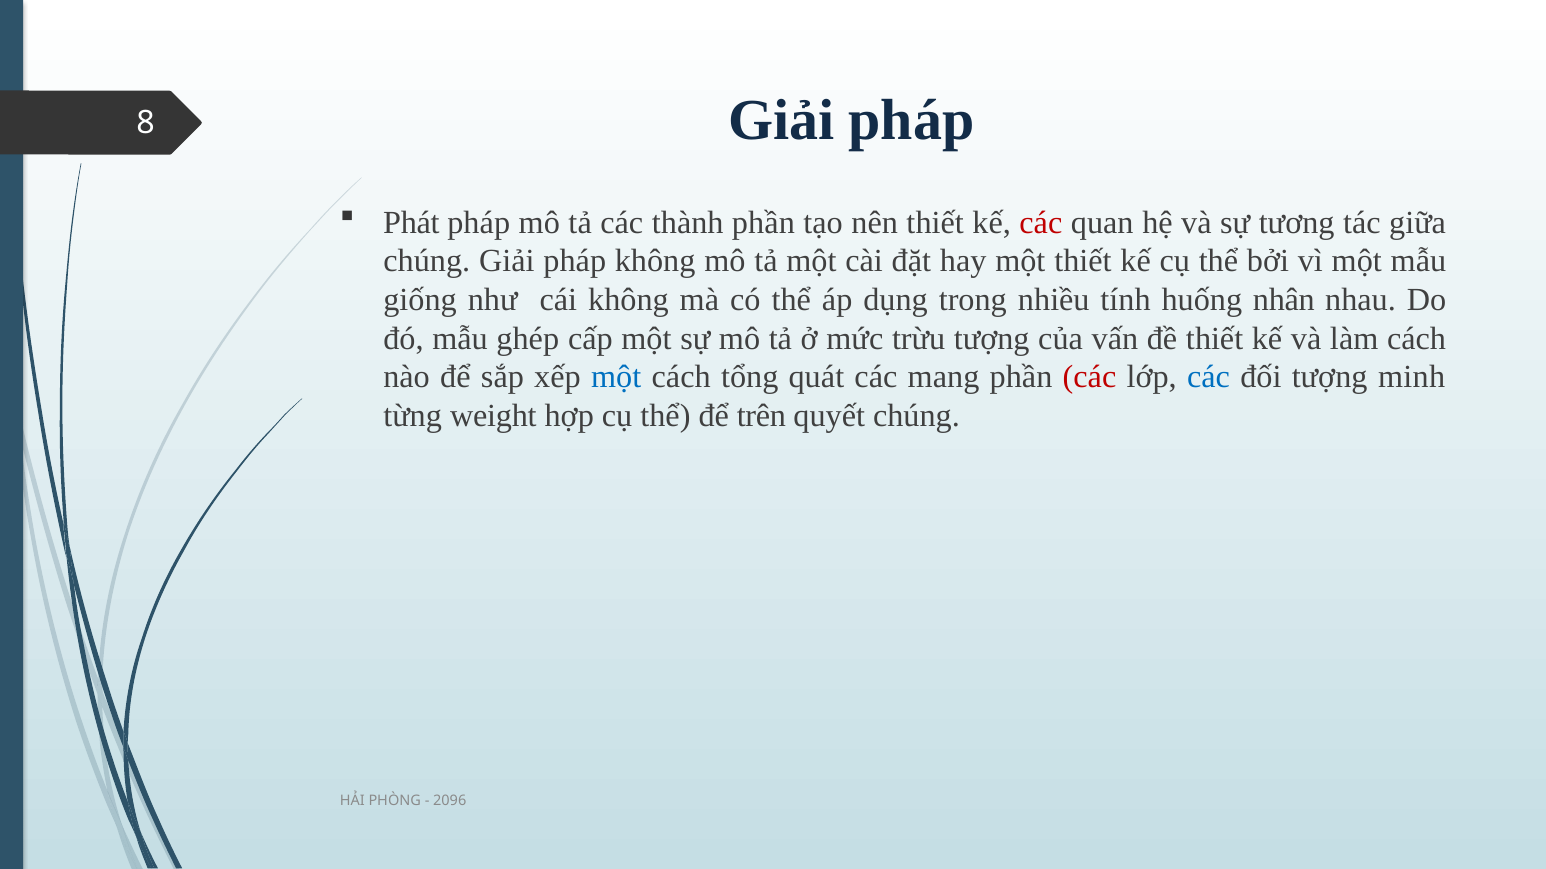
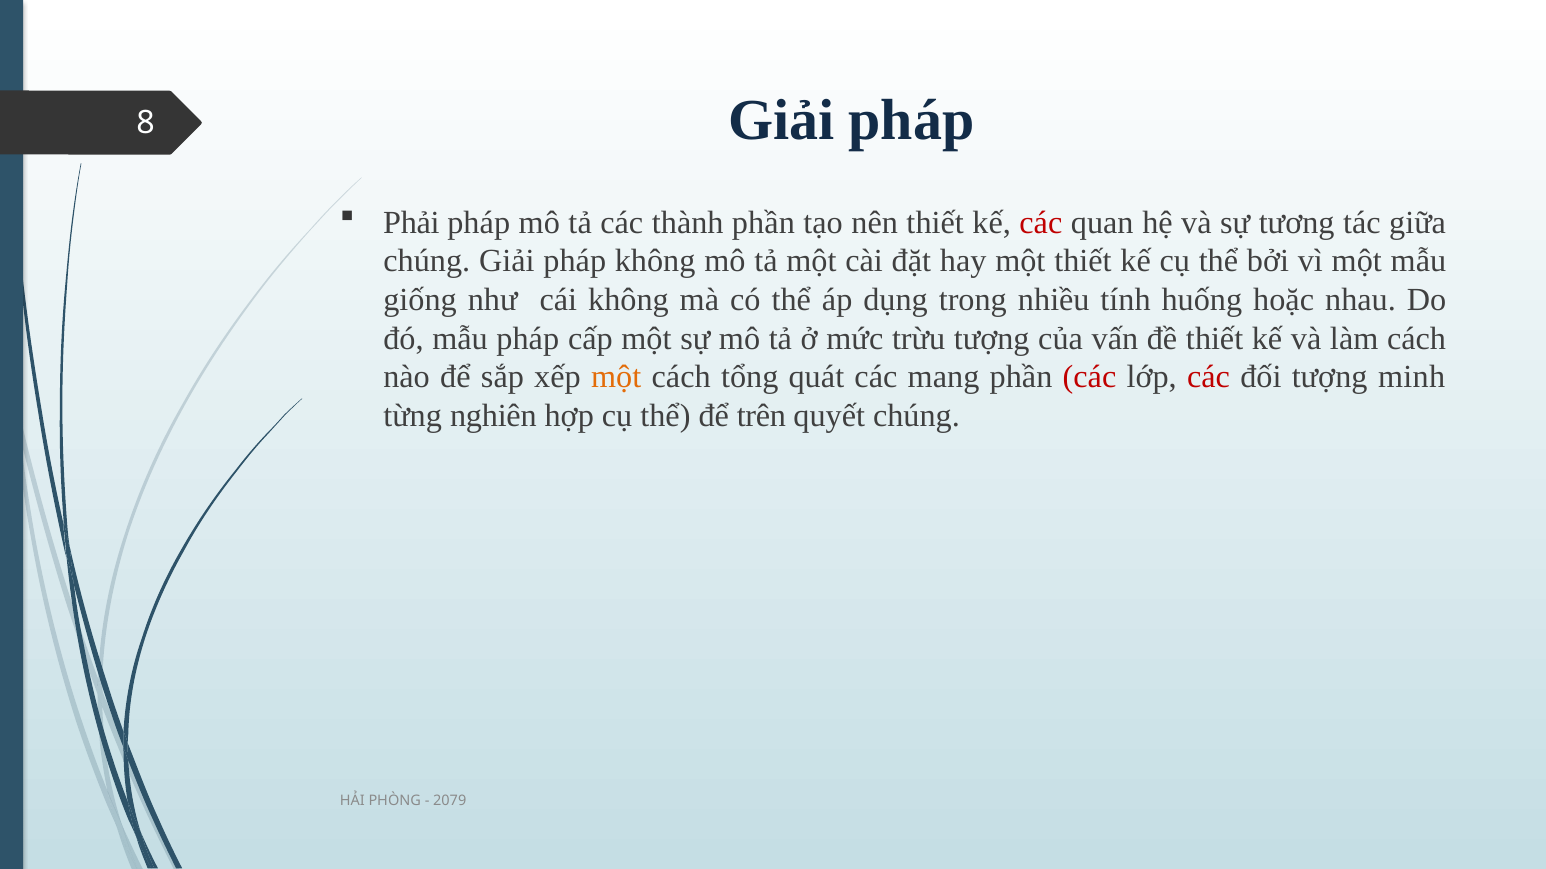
Phát: Phát -> Phải
nhân: nhân -> hoặc
mẫu ghép: ghép -> pháp
một at (616, 378) colour: blue -> orange
các at (1209, 378) colour: blue -> red
weight: weight -> nghiên
2096: 2096 -> 2079
